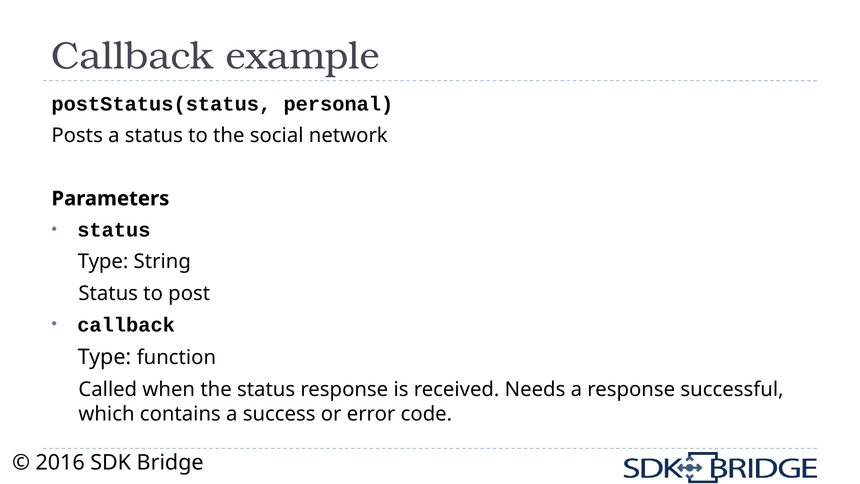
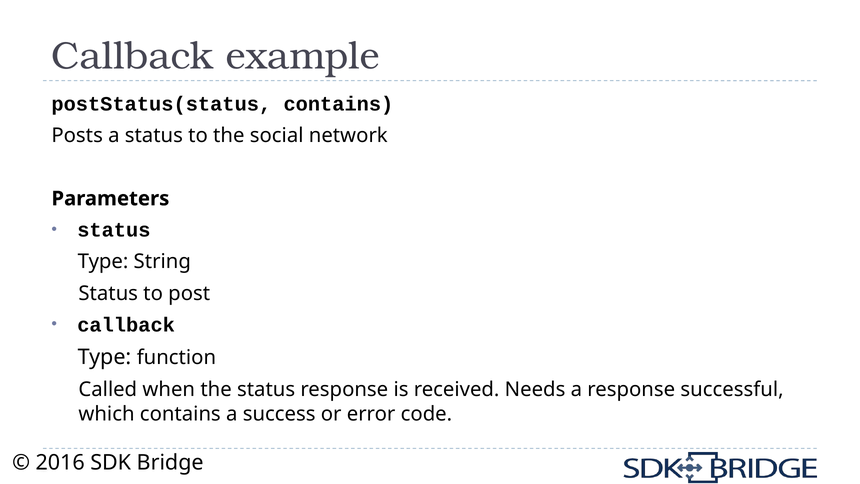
postStatus(status personal: personal -> contains
